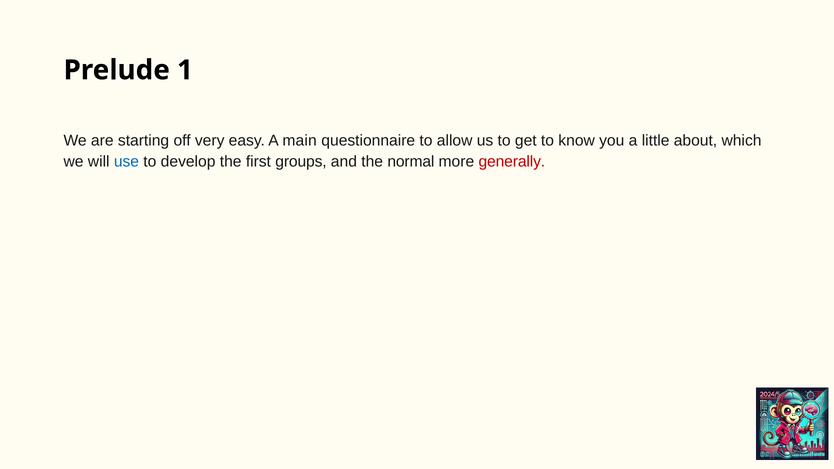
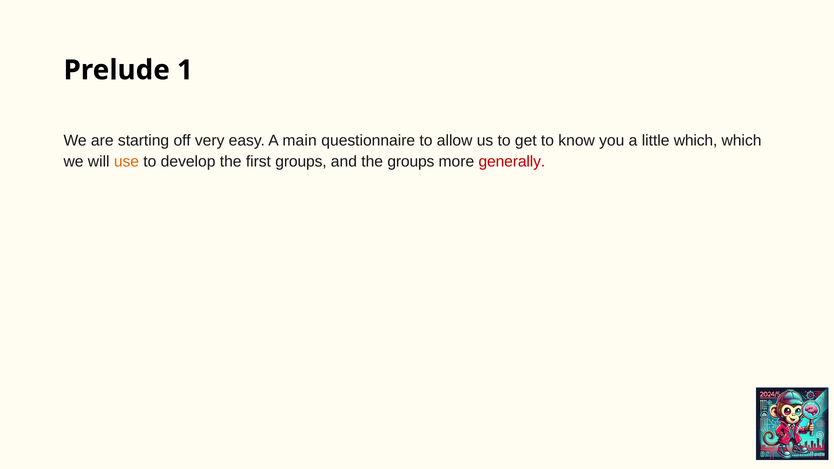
little about: about -> which
use colour: blue -> orange
the normal: normal -> groups
